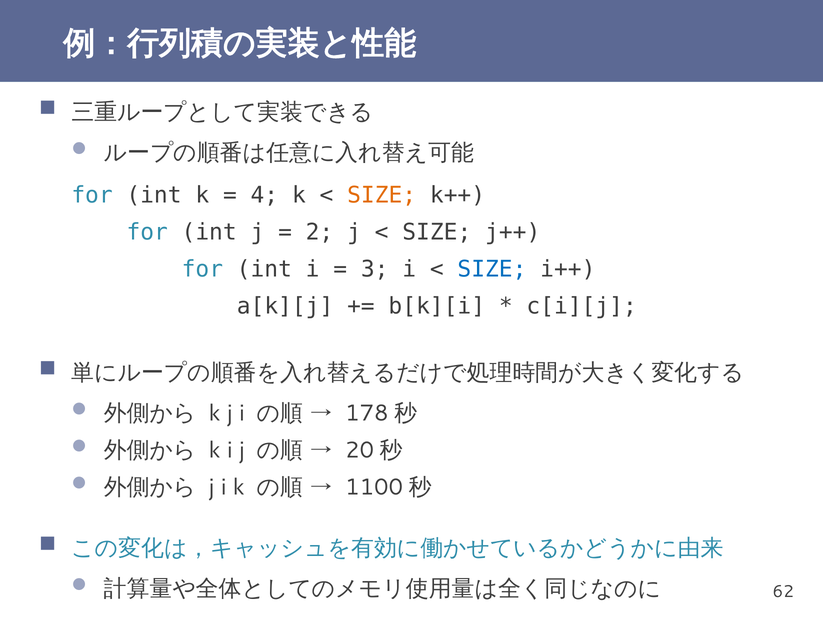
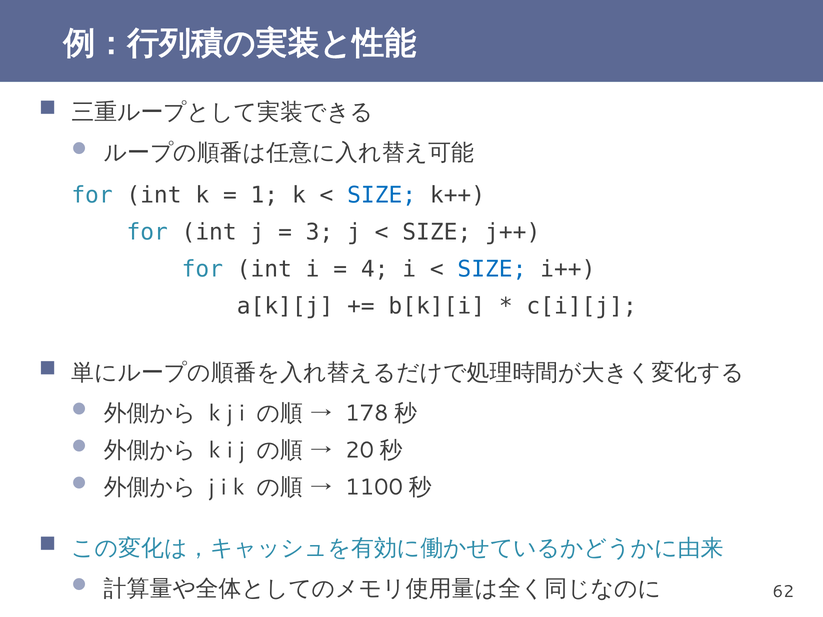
4: 4 -> 1
SIZE at (382, 195) colour: orange -> blue
2: 2 -> 3
3: 3 -> 4
